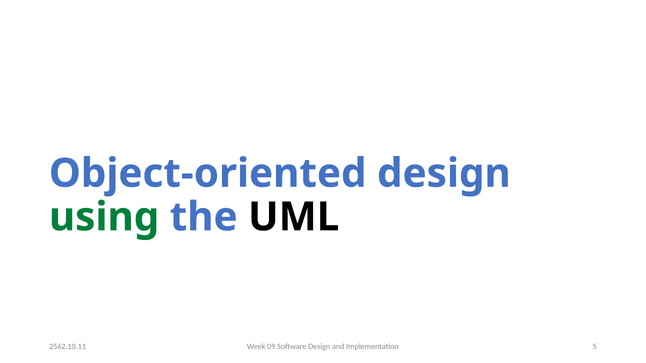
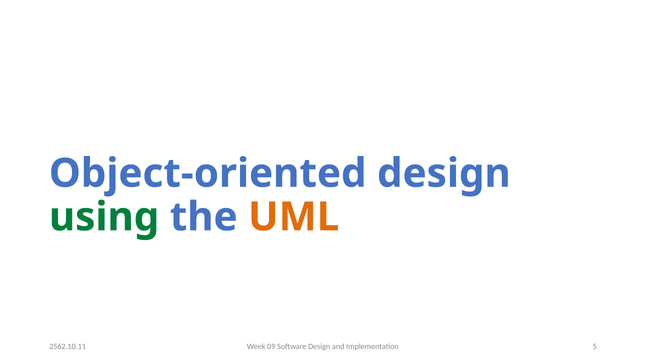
UML colour: black -> orange
